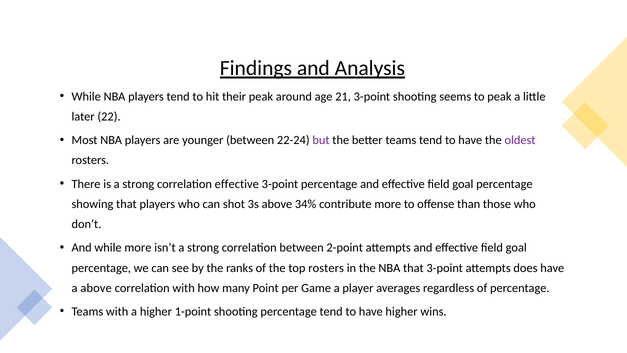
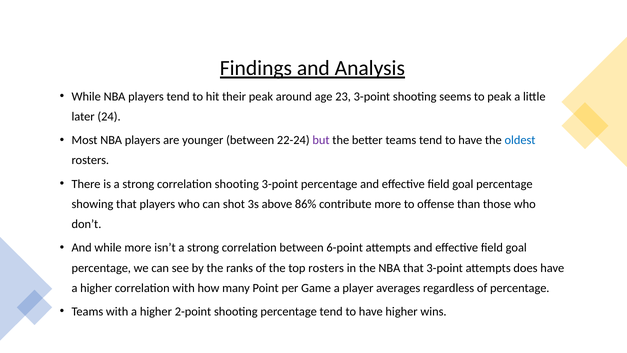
21: 21 -> 23
22: 22 -> 24
oldest colour: purple -> blue
correlation effective: effective -> shooting
34%: 34% -> 86%
2-point: 2-point -> 6-point
above at (96, 288): above -> higher
1-point: 1-point -> 2-point
